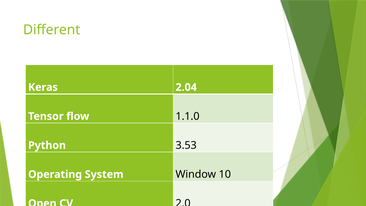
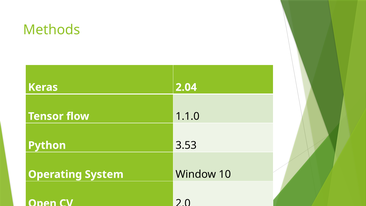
Different: Different -> Methods
